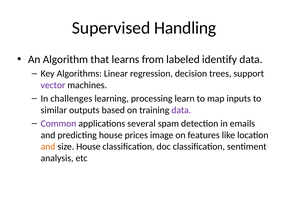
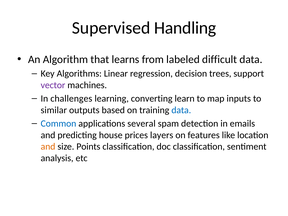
identify: identify -> difficult
processing: processing -> converting
data at (181, 110) colour: purple -> blue
Common colour: purple -> blue
image: image -> layers
size House: House -> Points
